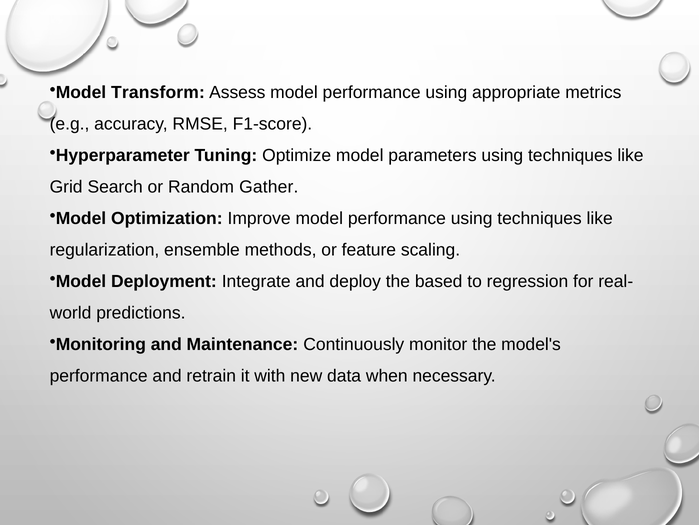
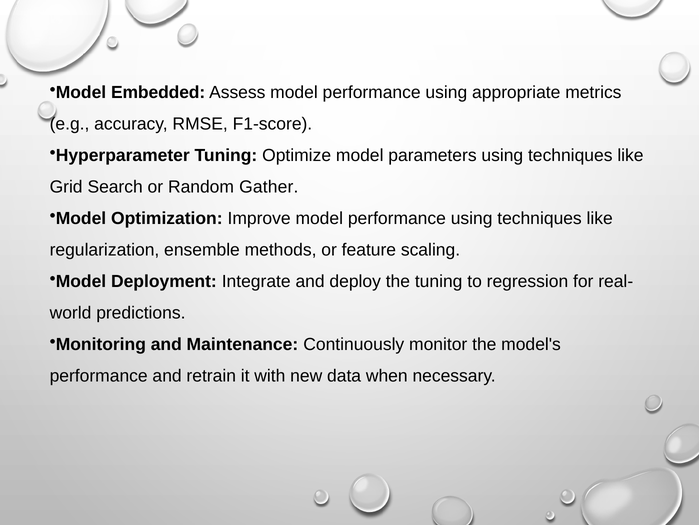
Transform: Transform -> Embedded
the based: based -> tuning
